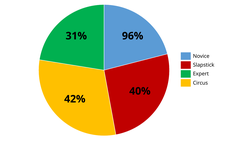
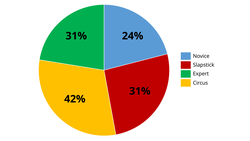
96%: 96% -> 24%
40% at (140, 91): 40% -> 31%
